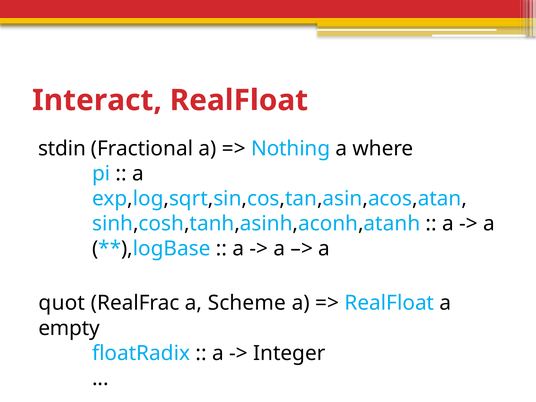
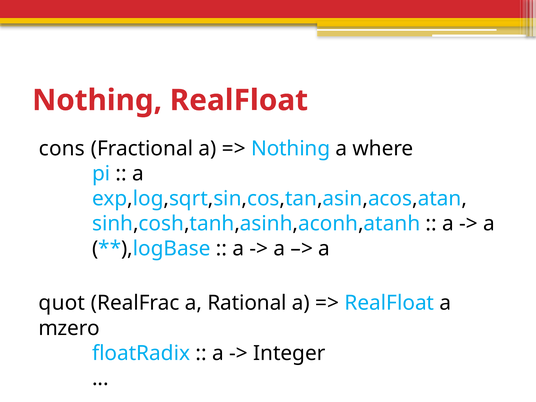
Interact at (97, 100): Interact -> Nothing
stdin: stdin -> cons
Scheme: Scheme -> Rational
empty: empty -> mzero
